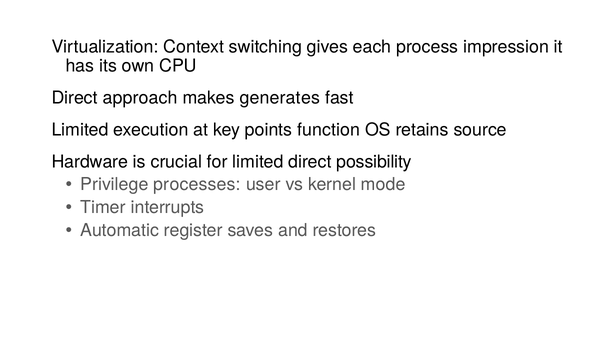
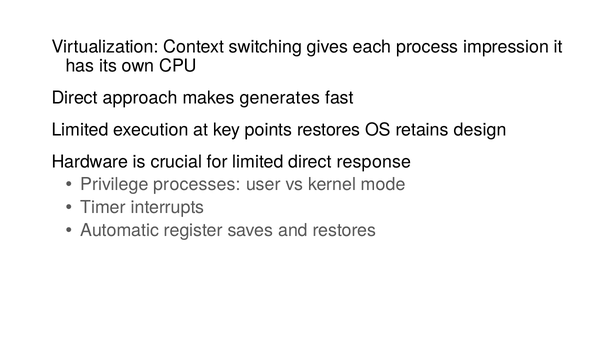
points function: function -> restores
source: source -> design
possibility: possibility -> response
